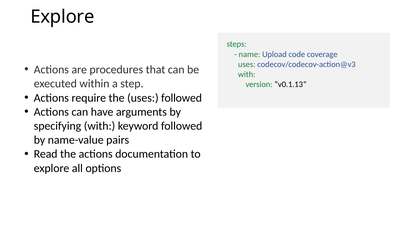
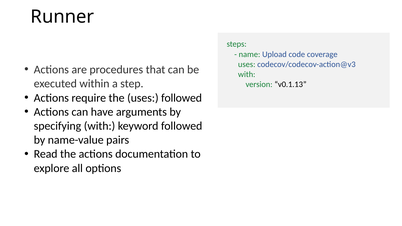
Explore at (62, 17): Explore -> Runner
